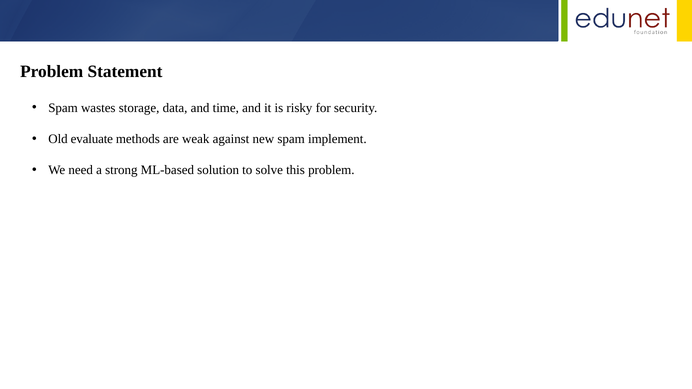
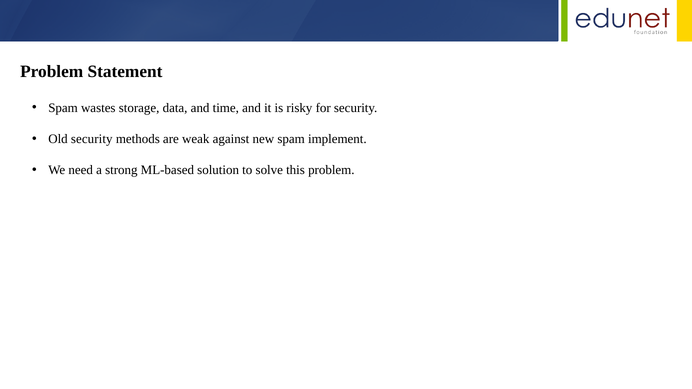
Old evaluate: evaluate -> security
